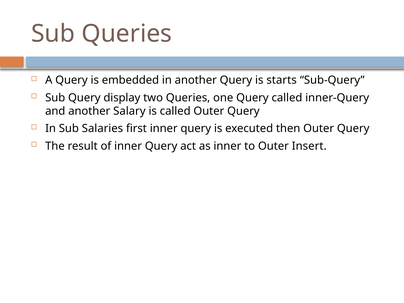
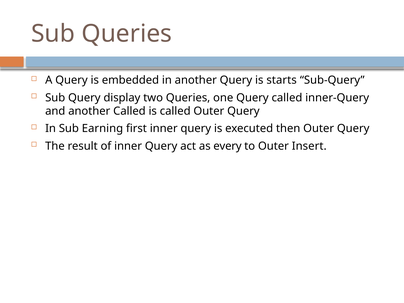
another Salary: Salary -> Called
Salaries: Salaries -> Earning
as inner: inner -> every
